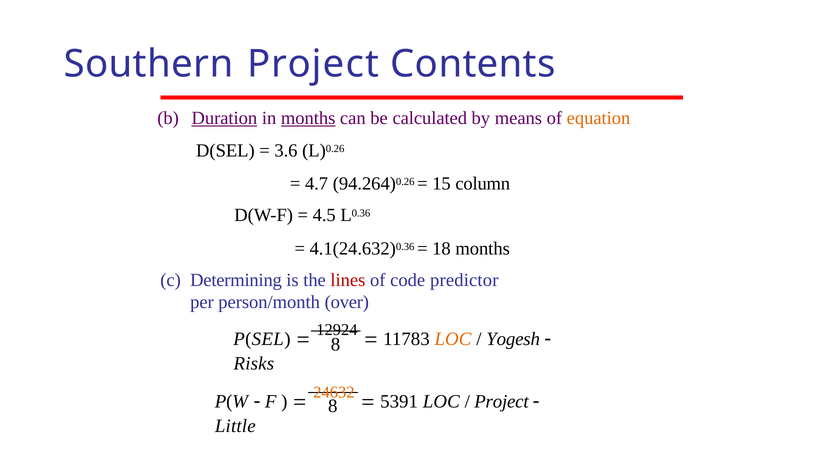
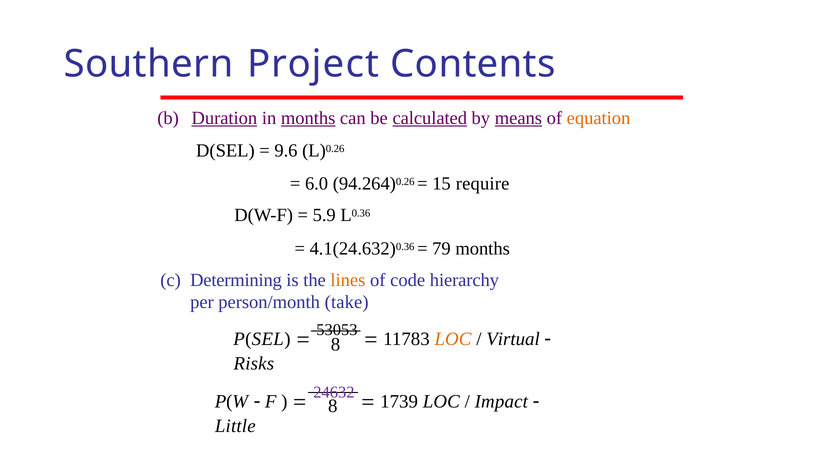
calculated underline: none -> present
means underline: none -> present
3.6: 3.6 -> 9.6
4.7: 4.7 -> 6.0
column: column -> require
4.5: 4.5 -> 5.9
18: 18 -> 79
lines colour: red -> orange
predictor: predictor -> hierarchy
over: over -> take
12924: 12924 -> 53053
Yogesh: Yogesh -> Virtual
24632 colour: orange -> purple
5391: 5391 -> 1739
Project at (501, 402): Project -> Impact
